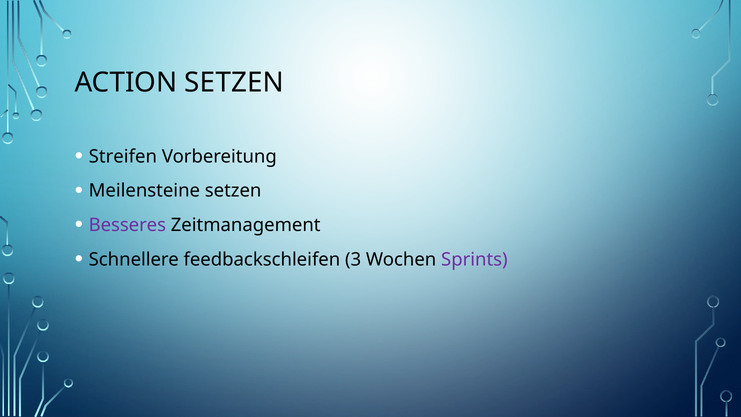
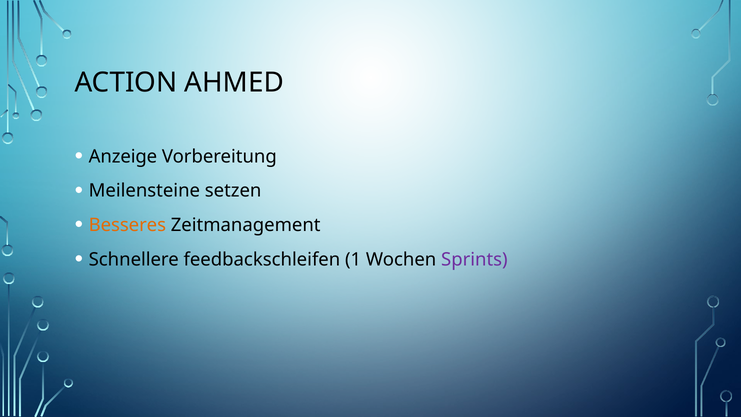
ACTION SETZEN: SETZEN -> AHMED
Streifen: Streifen -> Anzeige
Besseres colour: purple -> orange
3: 3 -> 1
